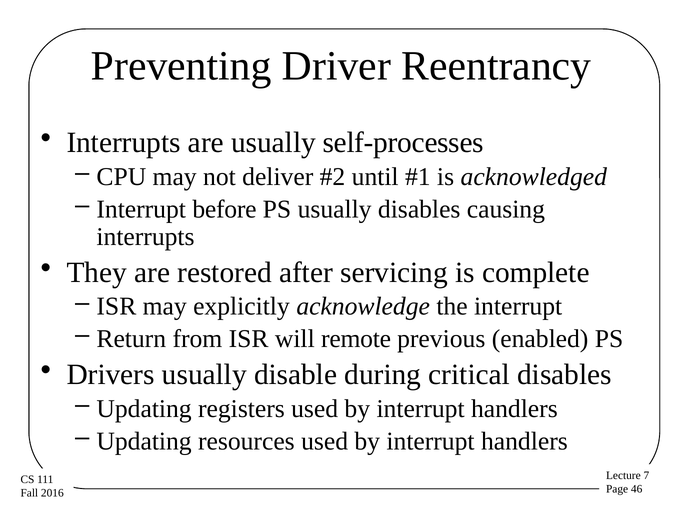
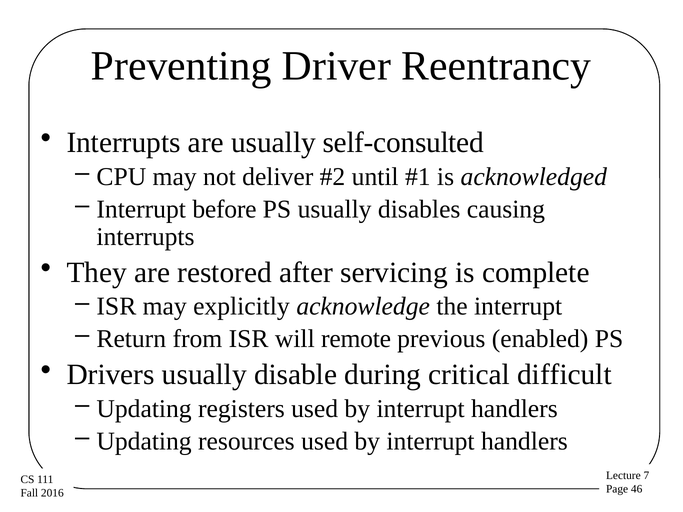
self-processes: self-processes -> self-consulted
critical disables: disables -> difficult
